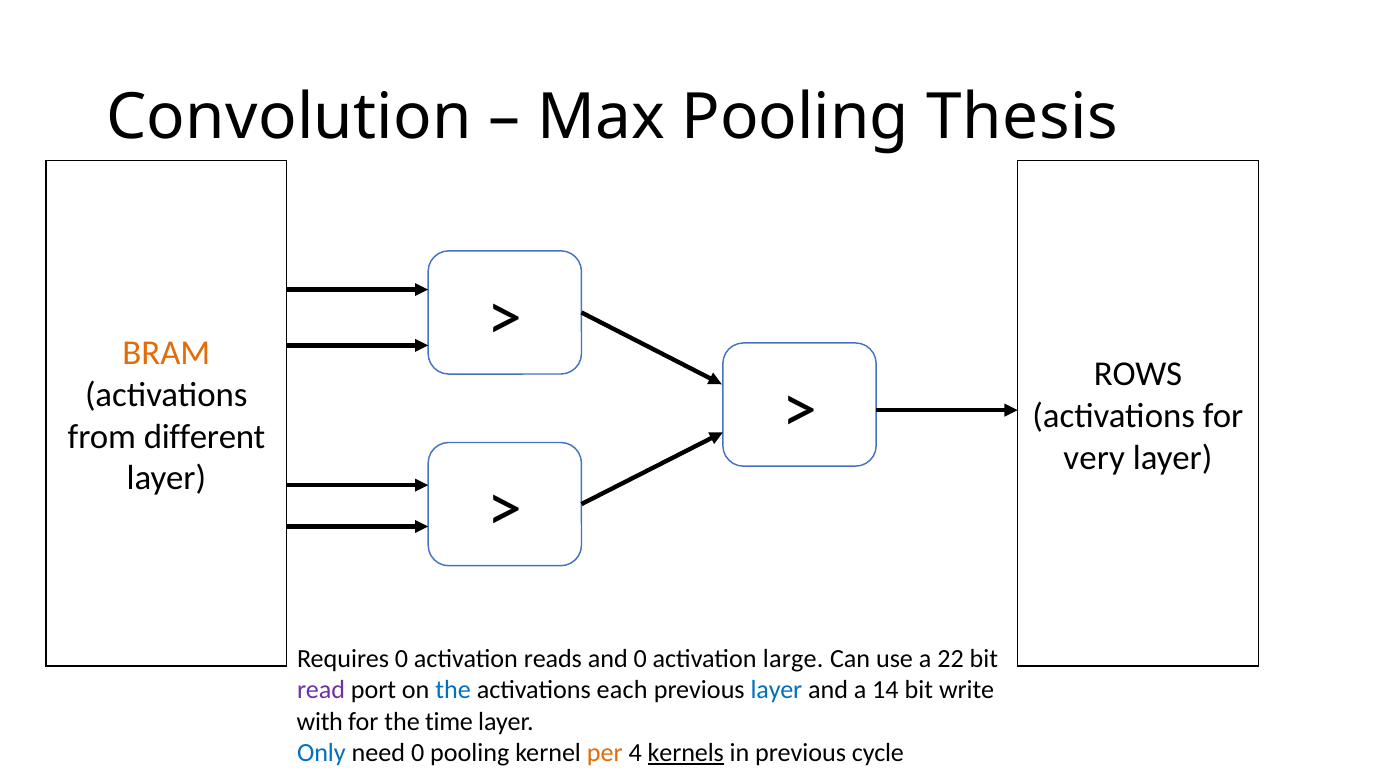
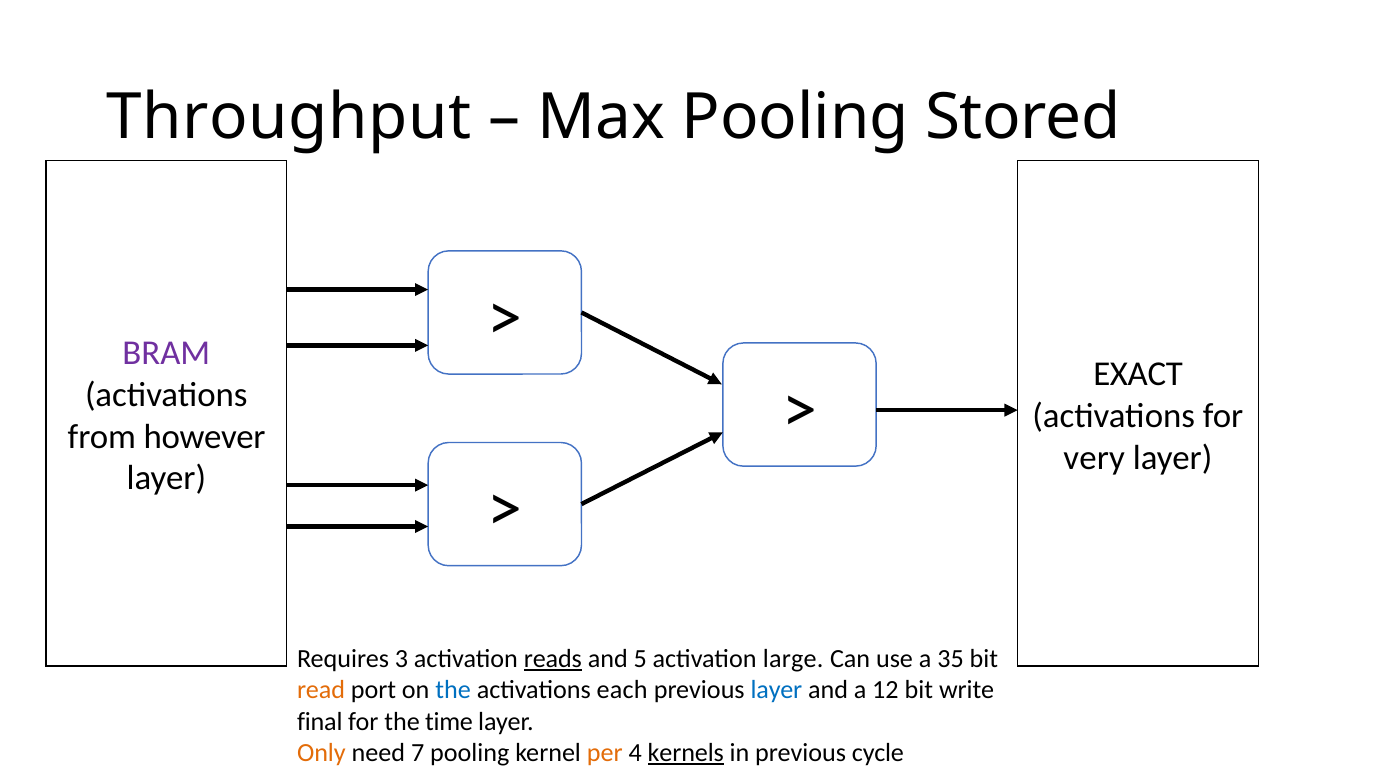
Convolution: Convolution -> Throughput
Thesis: Thesis -> Stored
BRAM colour: orange -> purple
ROWS: ROWS -> EXACT
different: different -> however
Requires 0: 0 -> 3
reads underline: none -> present
and 0: 0 -> 5
22: 22 -> 35
read colour: purple -> orange
14: 14 -> 12
with: with -> final
Only colour: blue -> orange
need 0: 0 -> 7
